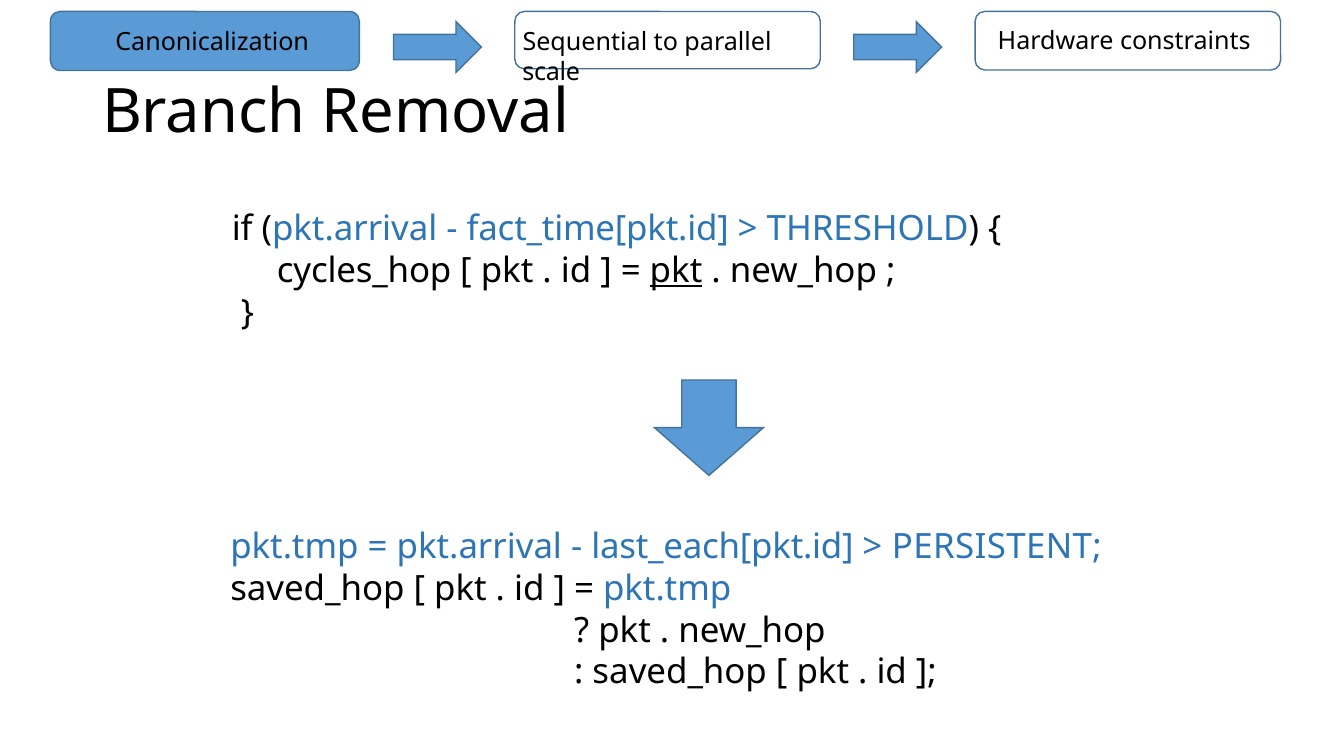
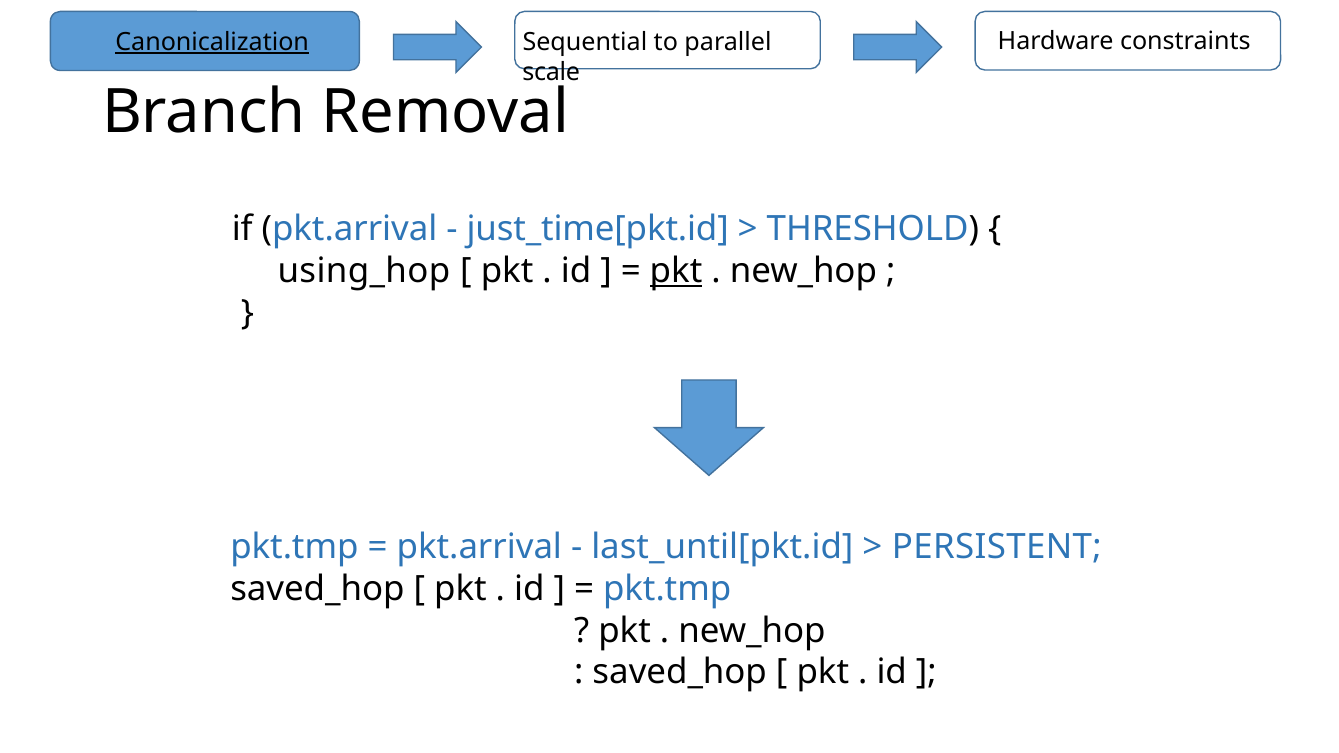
Canonicalization underline: none -> present
fact_time[pkt.id: fact_time[pkt.id -> just_time[pkt.id
cycles_hop: cycles_hop -> using_hop
last_each[pkt.id: last_each[pkt.id -> last_until[pkt.id
